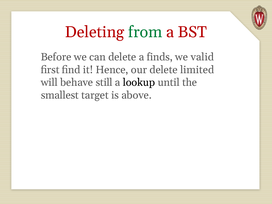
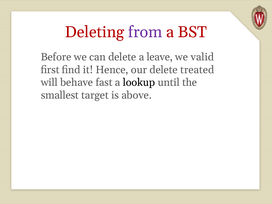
from colour: green -> purple
finds: finds -> leave
limited: limited -> treated
still: still -> fast
